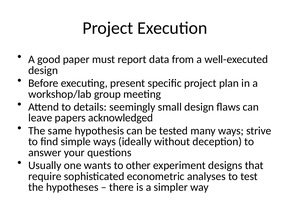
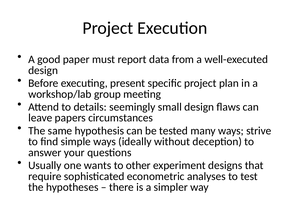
acknowledged: acknowledged -> circumstances
